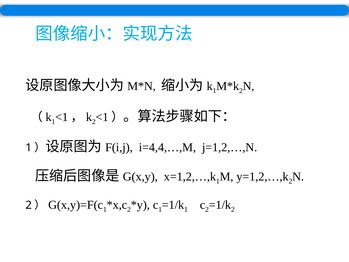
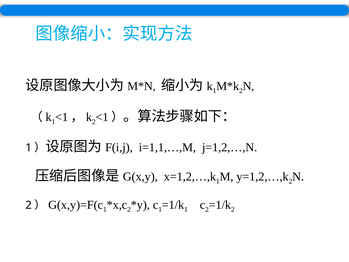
i=4,4,…,M: i=4,4,…,M -> i=1,1,…,M
